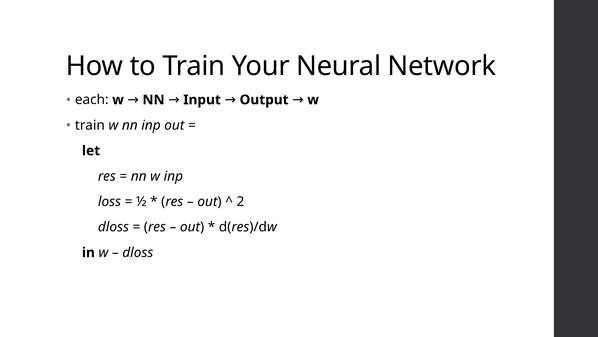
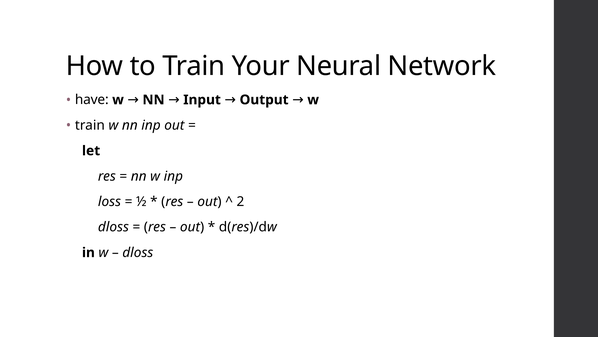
each: each -> have
